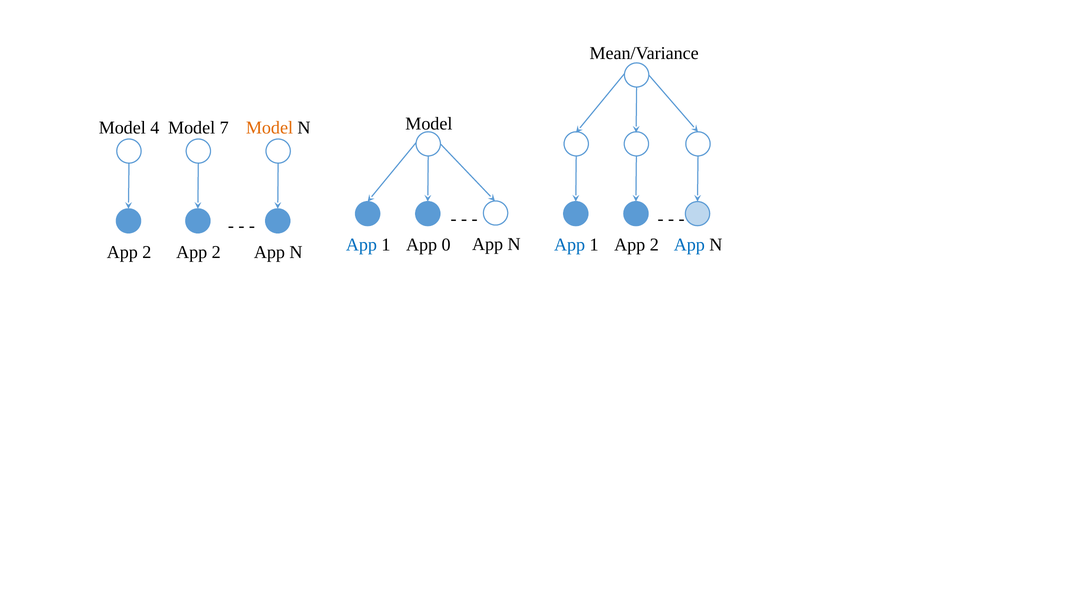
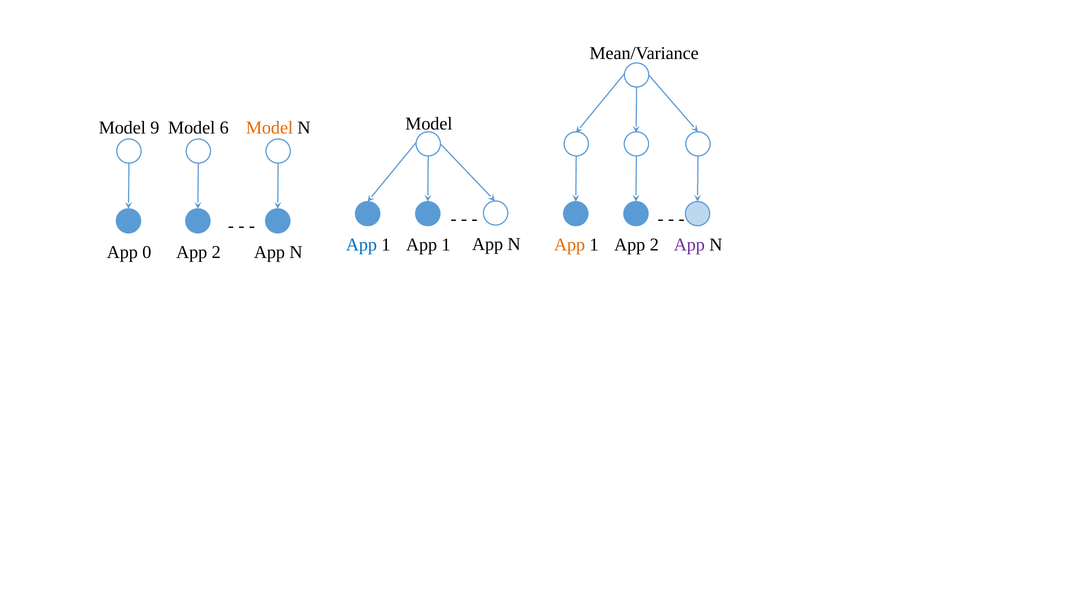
4: 4 -> 9
7: 7 -> 6
1 App 0: 0 -> 1
App at (570, 245) colour: blue -> orange
App at (689, 245) colour: blue -> purple
2 at (147, 252): 2 -> 0
